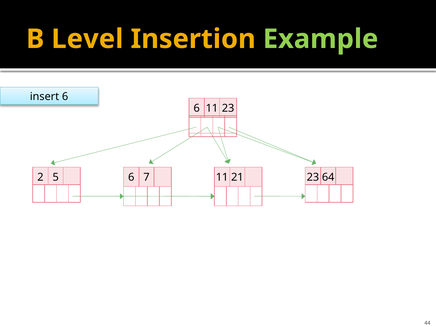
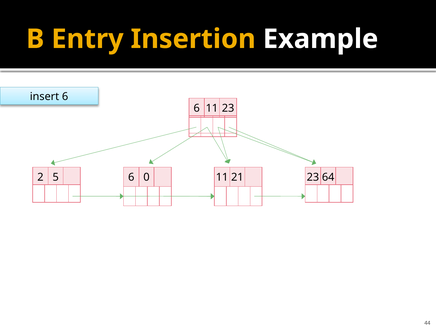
Level: Level -> Entry
Example colour: light green -> white
7: 7 -> 0
